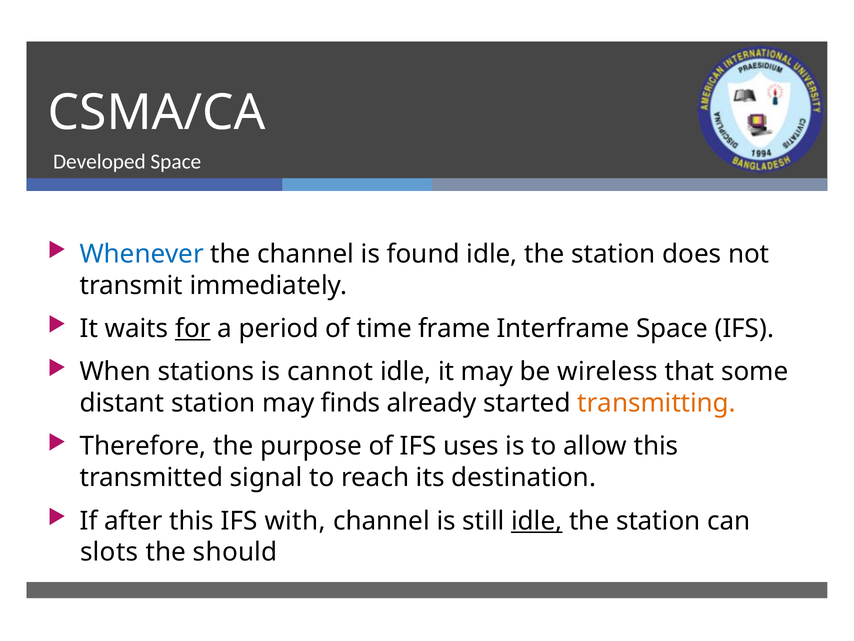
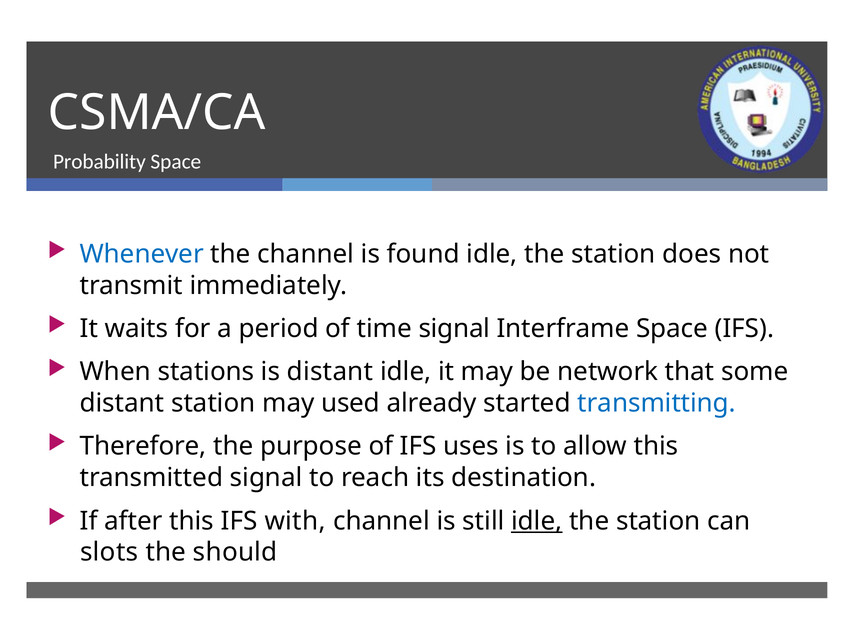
Developed: Developed -> Probability
for underline: present -> none
time frame: frame -> signal
is cannot: cannot -> distant
wireless: wireless -> network
finds: finds -> used
transmitting colour: orange -> blue
